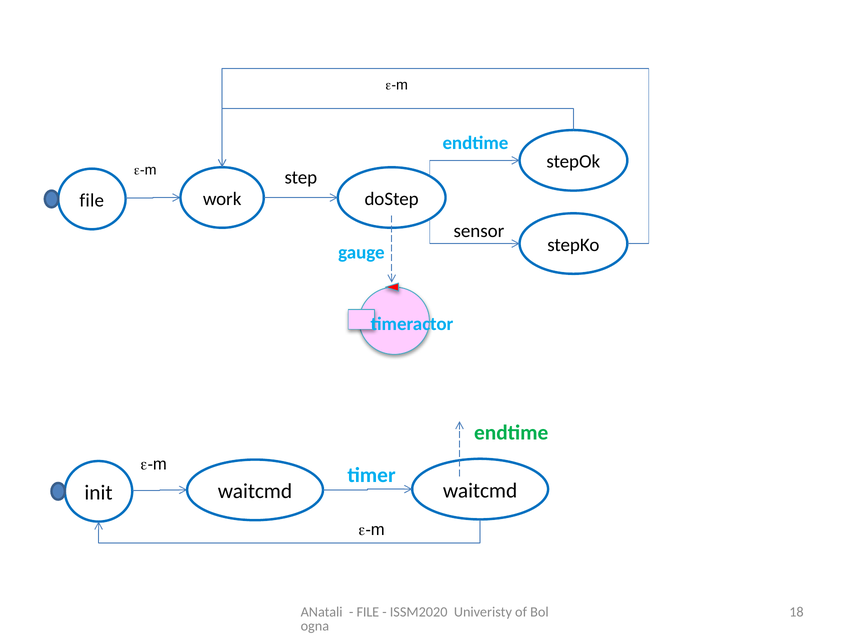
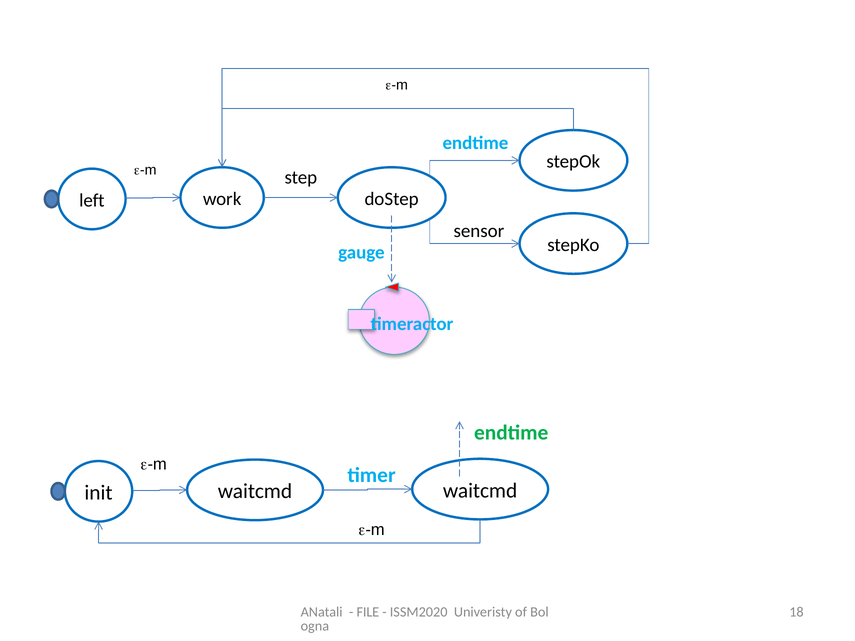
file at (92, 200): file -> left
